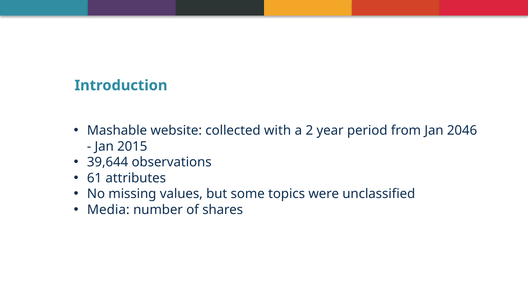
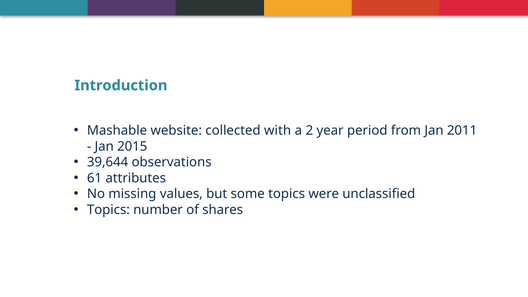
2046: 2046 -> 2011
Media at (108, 210): Media -> Topics
